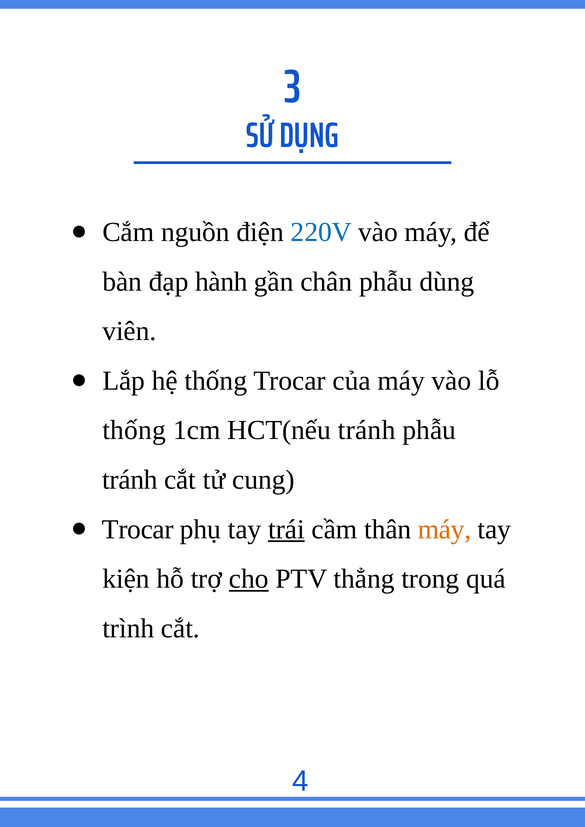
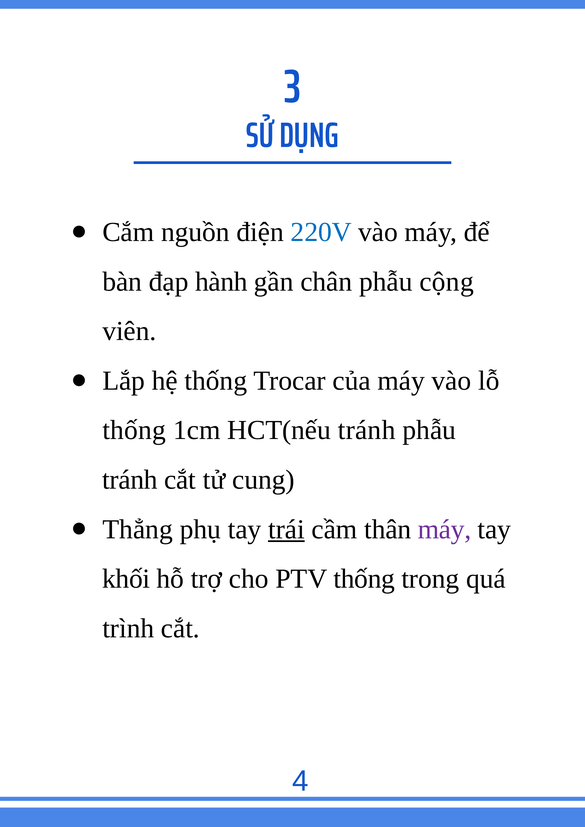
dùng: dùng -> cộng
Trocar at (138, 530): Trocar -> Thẳng
máy at (445, 530) colour: orange -> purple
kiện: kiện -> khối
cho underline: present -> none
PTV thẳng: thẳng -> thống
